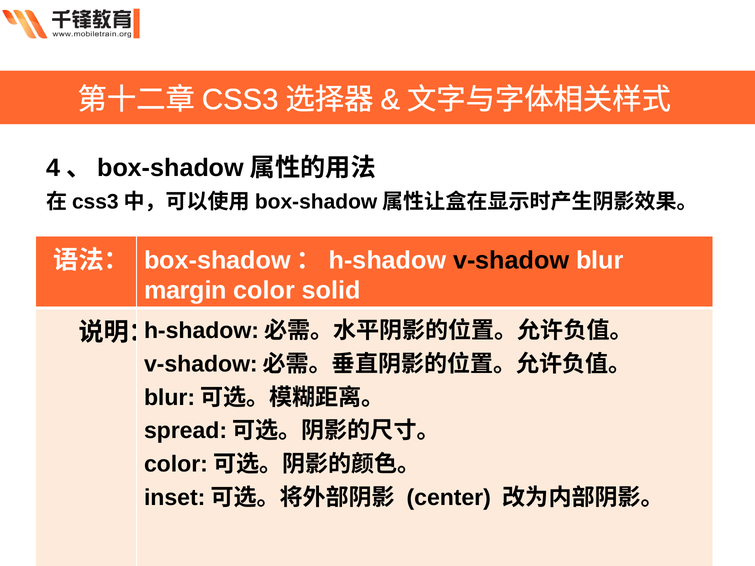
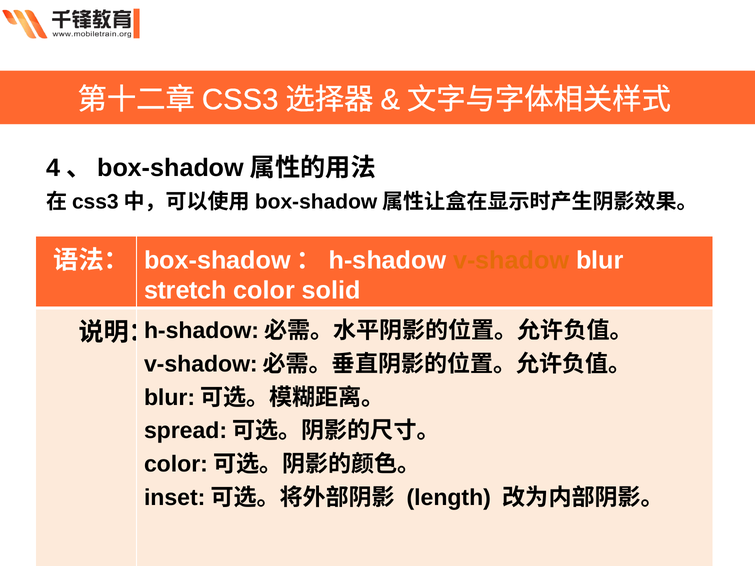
v-shadow colour: black -> orange
margin: margin -> stretch
center: center -> length
